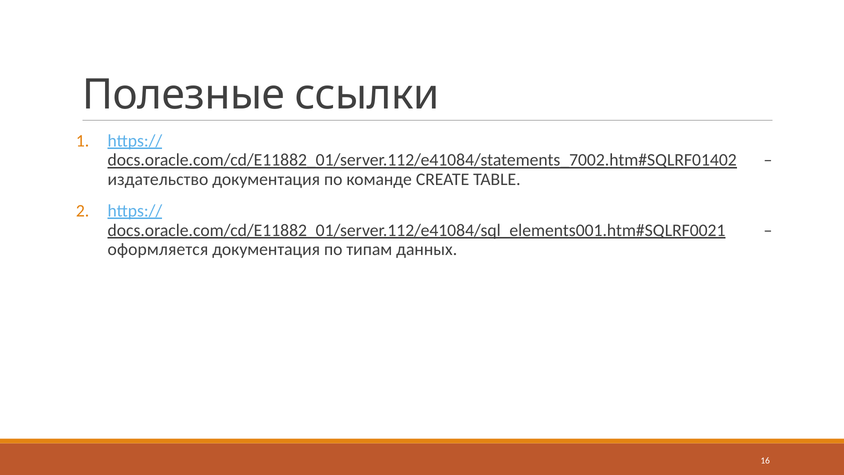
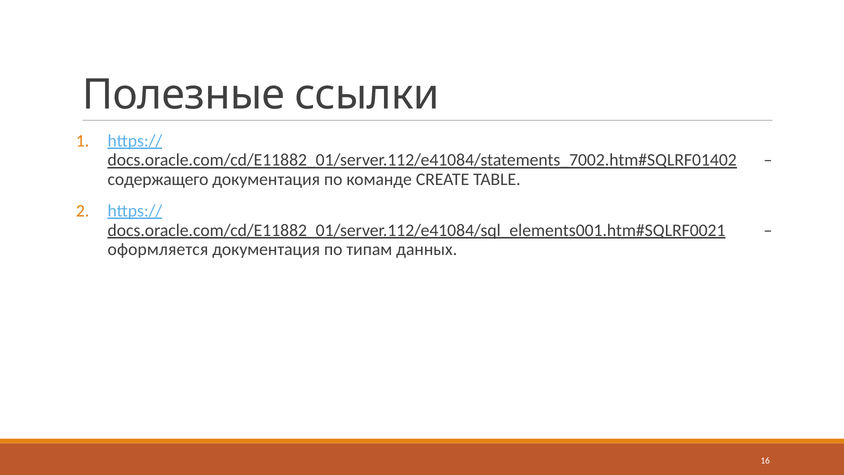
издательство: издательство -> содержащего
